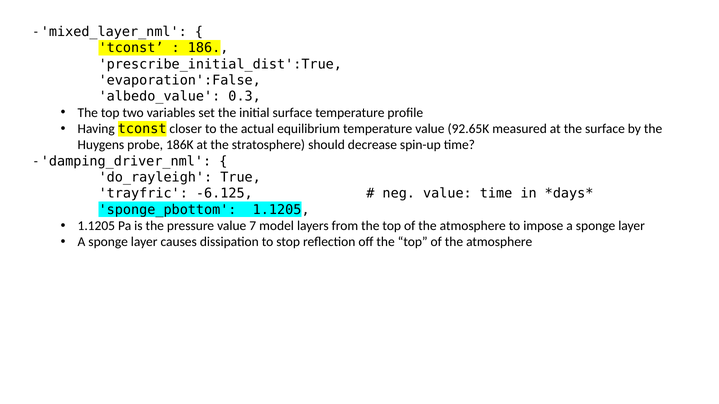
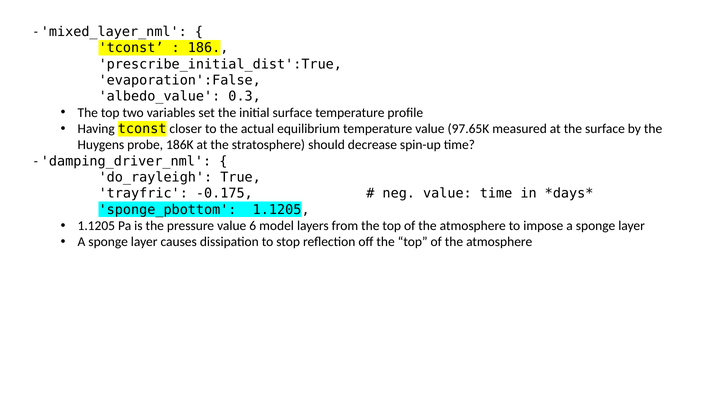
92.65K: 92.65K -> 97.65K
-6.125: -6.125 -> -0.175
7: 7 -> 6
